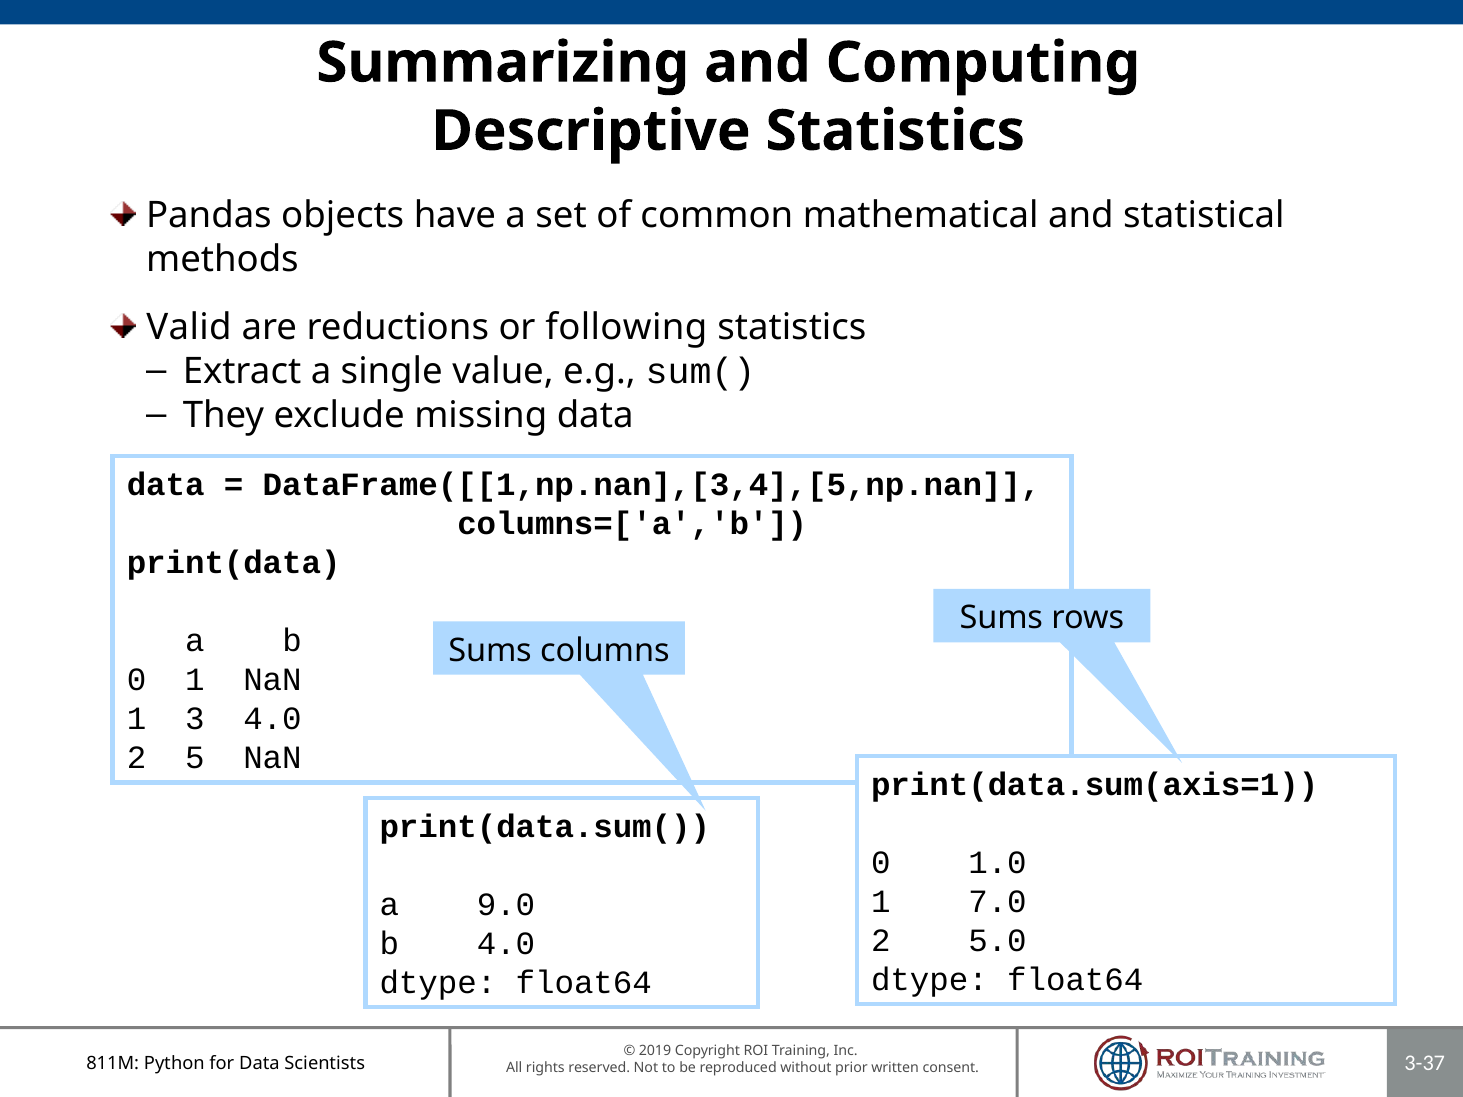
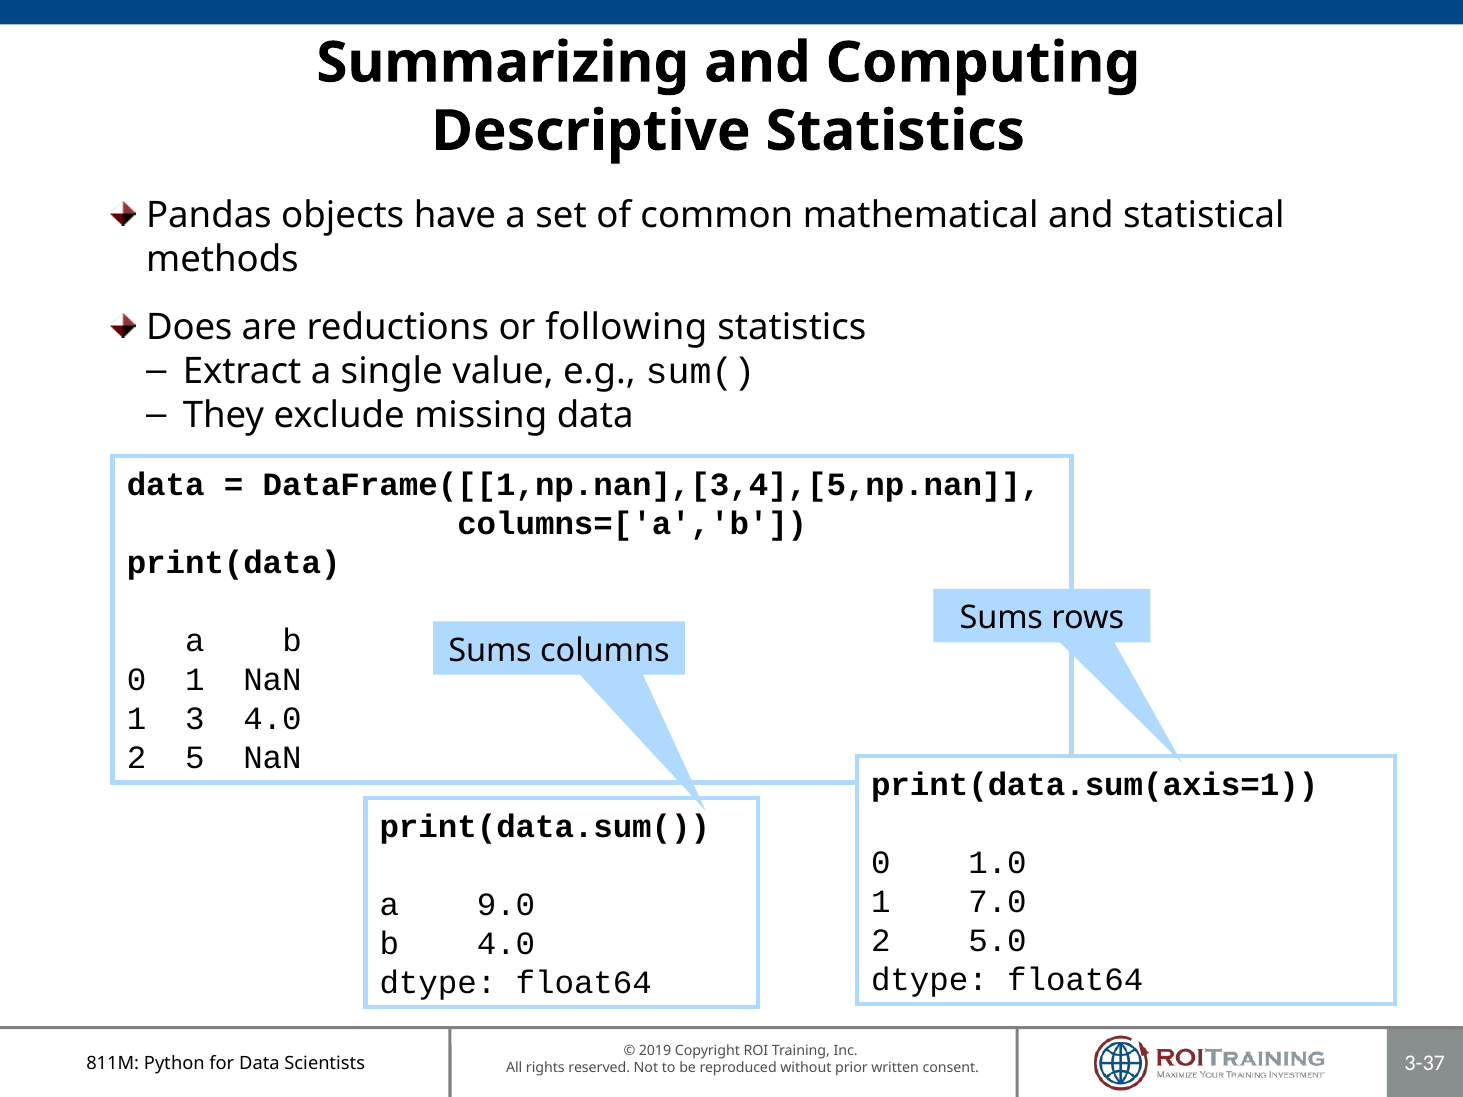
Valid: Valid -> Does
